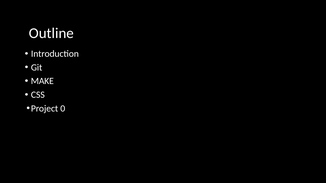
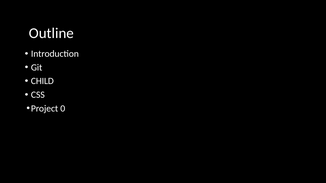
MAKE: MAKE -> CHILD
